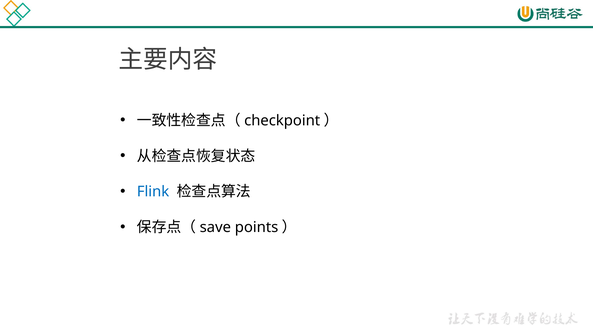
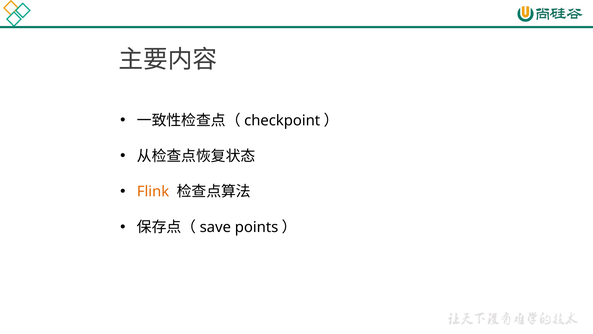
Flink colour: blue -> orange
